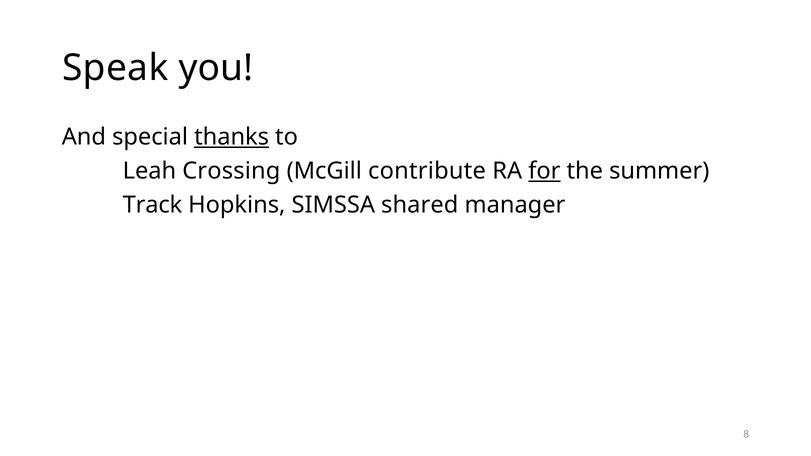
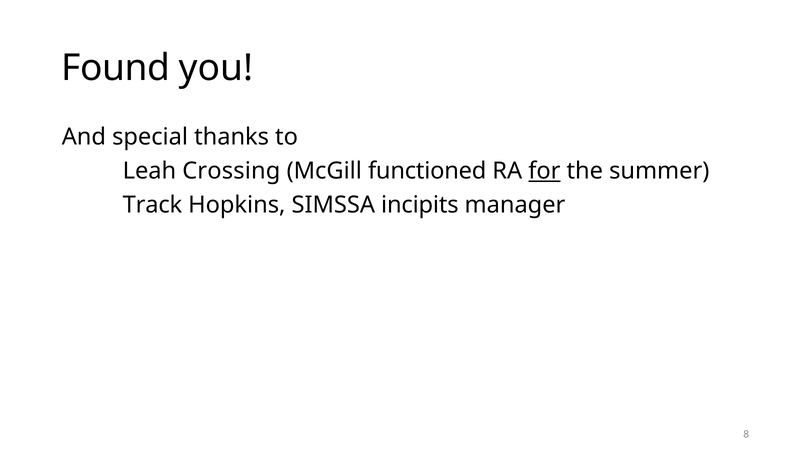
Speak: Speak -> Found
thanks underline: present -> none
contribute: contribute -> functioned
shared: shared -> incipits
